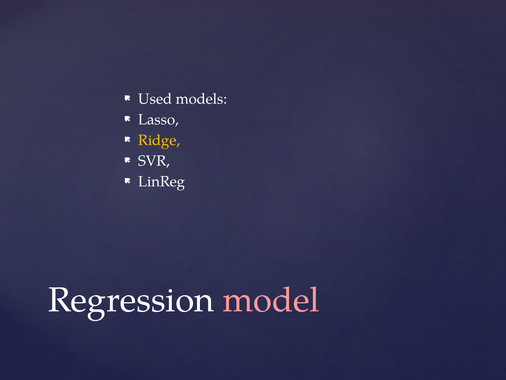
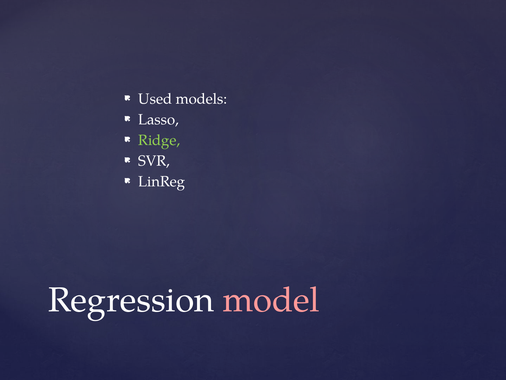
Ridge colour: yellow -> light green
